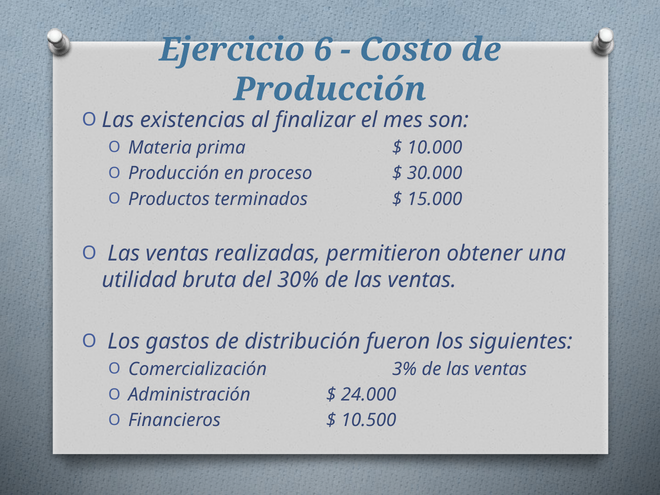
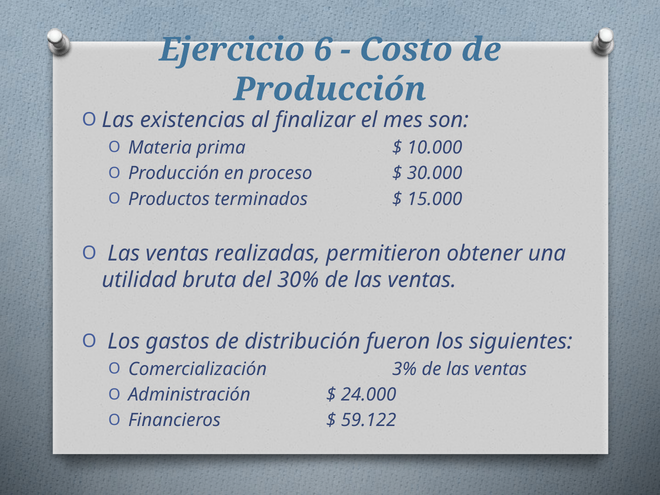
10.500: 10.500 -> 59.122
